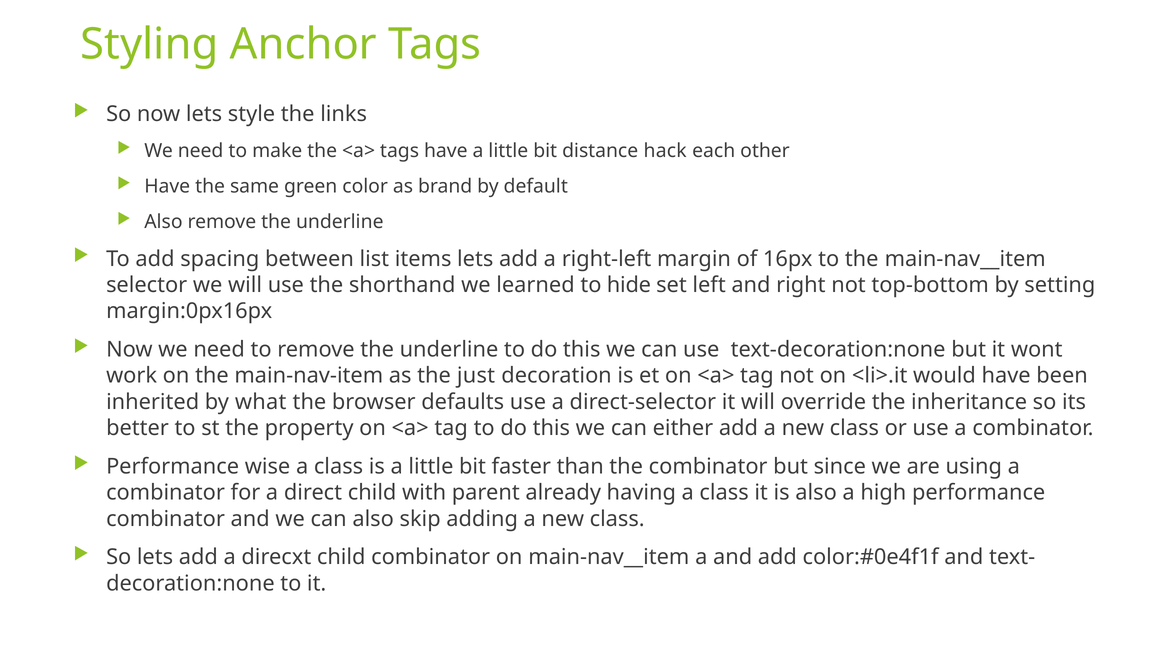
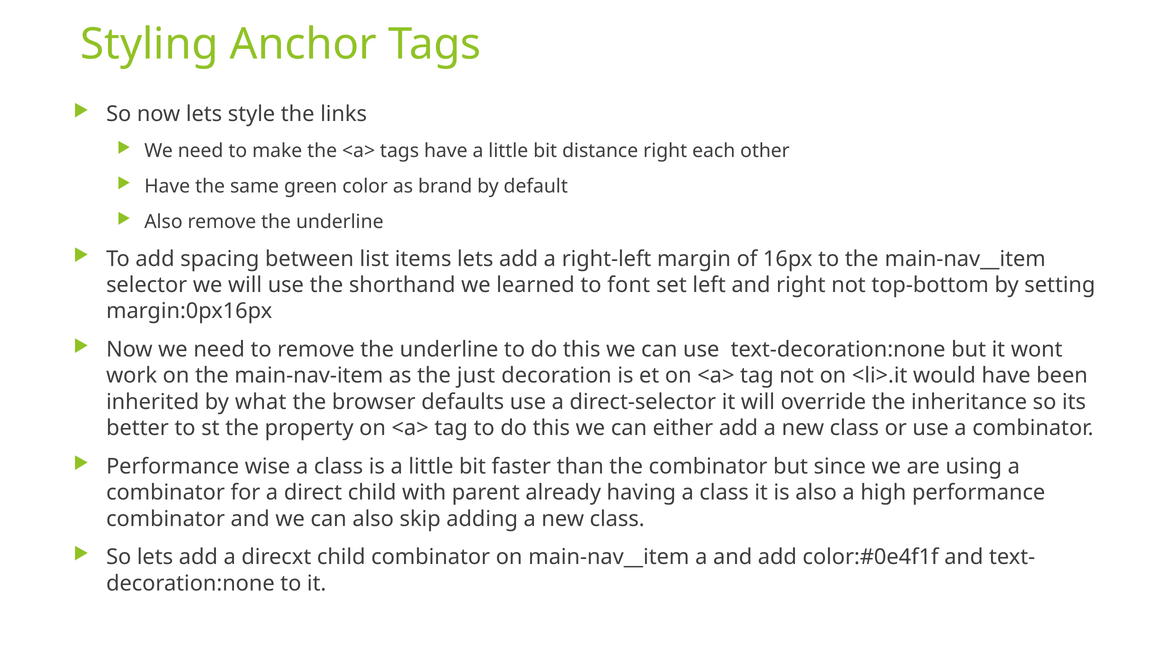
distance hack: hack -> right
hide: hide -> font
